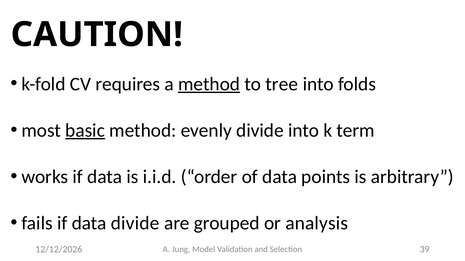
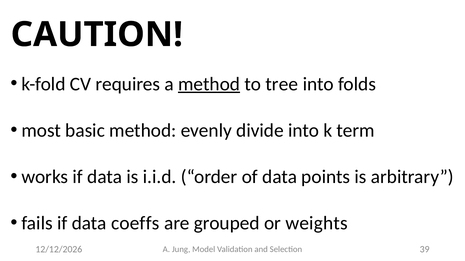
basic underline: present -> none
data divide: divide -> coeffs
analysis: analysis -> weights
